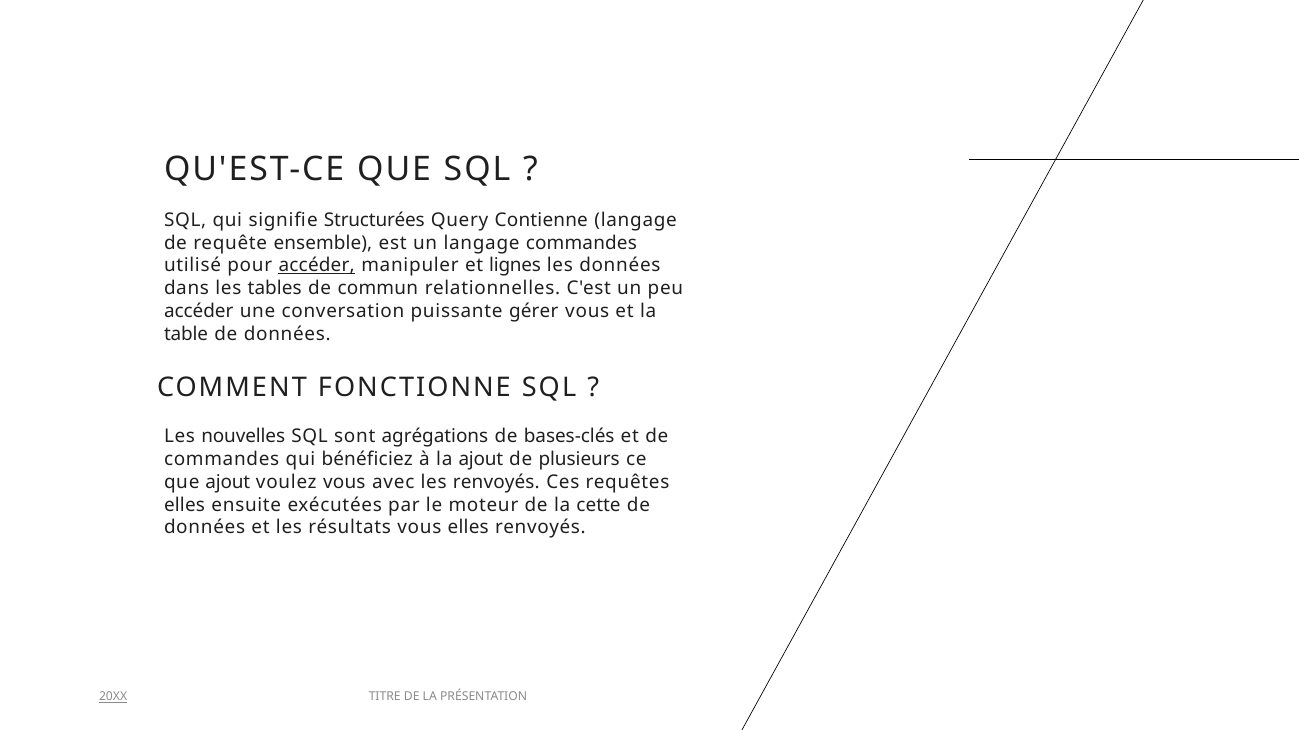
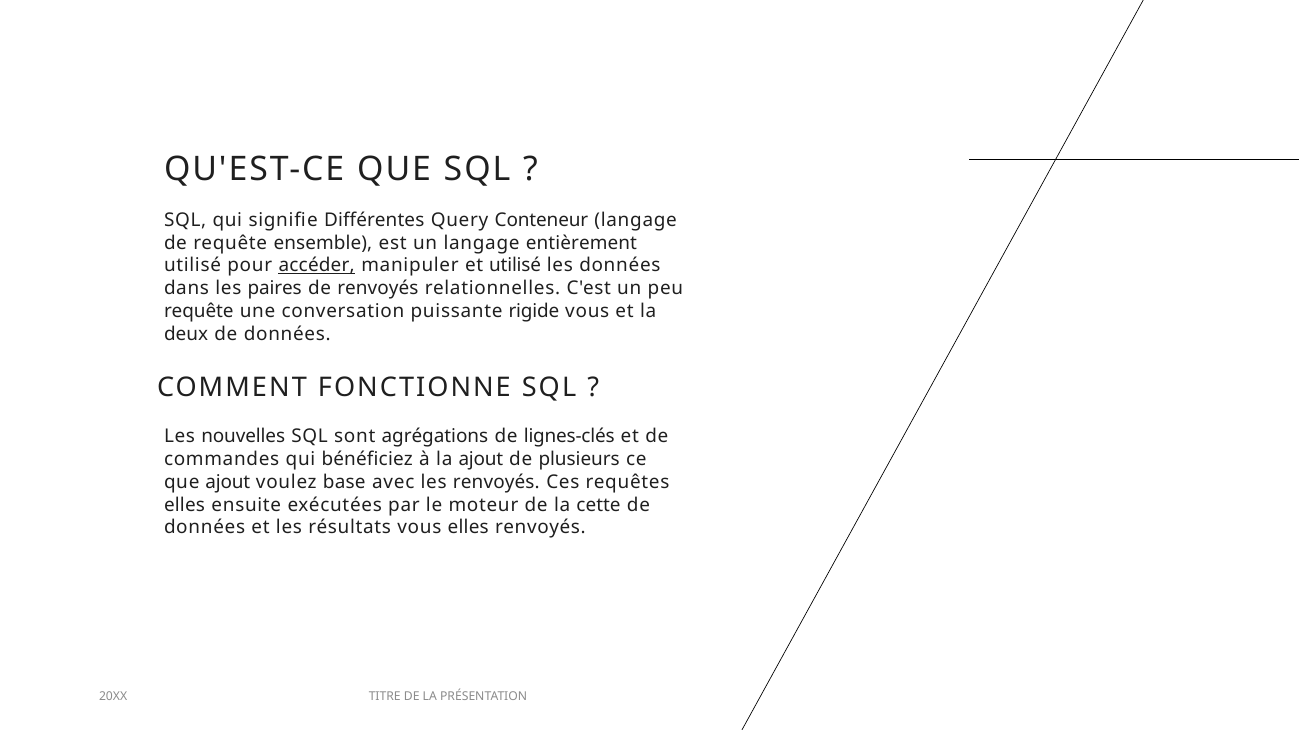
Structurées: Structurées -> Différentes
Contienne: Contienne -> Conteneur
langage commandes: commandes -> entièrement
et lignes: lignes -> utilisé
tables: tables -> paires
de commun: commun -> renvoyés
accéder at (199, 311): accéder -> requête
gérer: gérer -> rigide
table: table -> deux
bases-clés: bases-clés -> lignes-clés
voulez vous: vous -> base
20XX underline: present -> none
